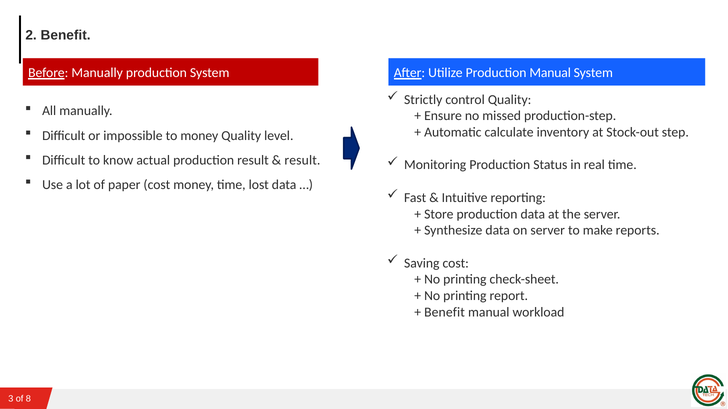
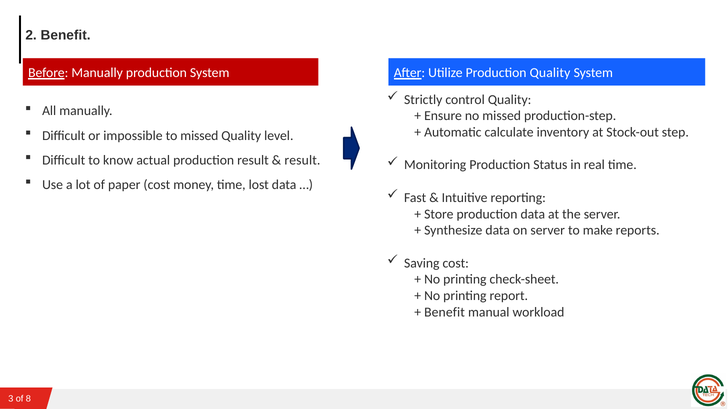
Production Manual: Manual -> Quality
to money: money -> missed
